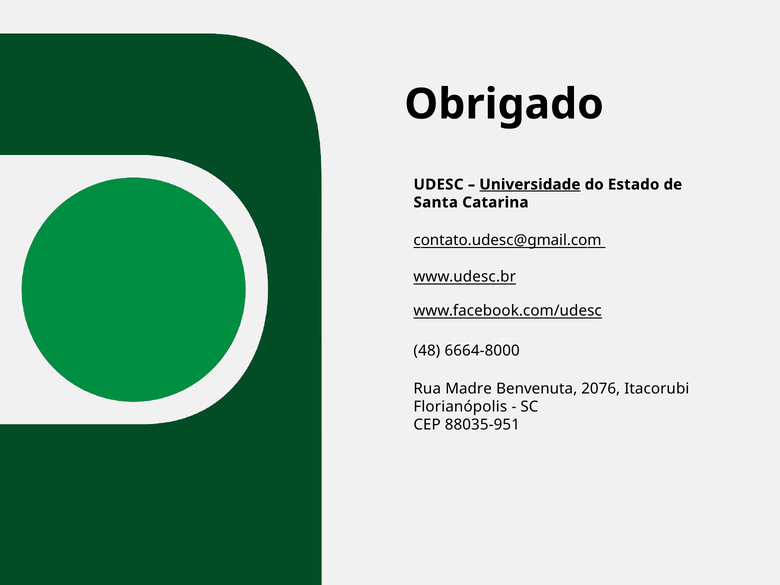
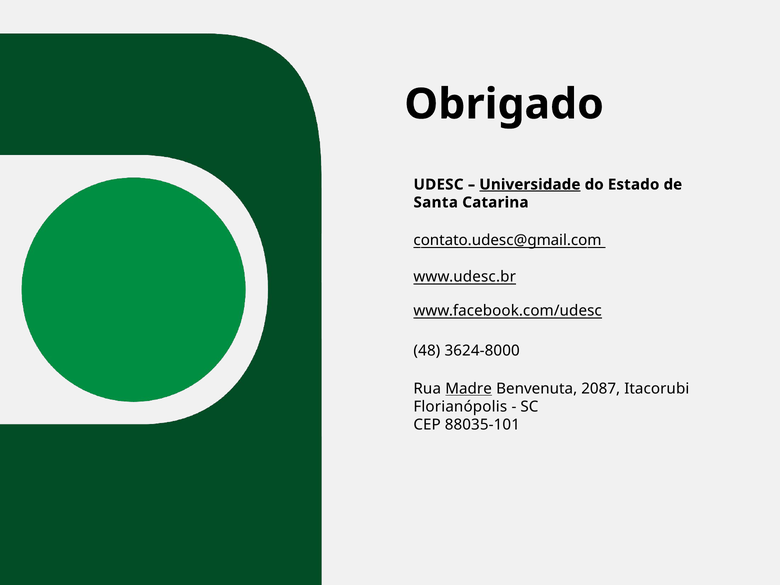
6664-8000: 6664-8000 -> 3624-8000
Madre underline: none -> present
2076: 2076 -> 2087
88035-951: 88035-951 -> 88035-101
